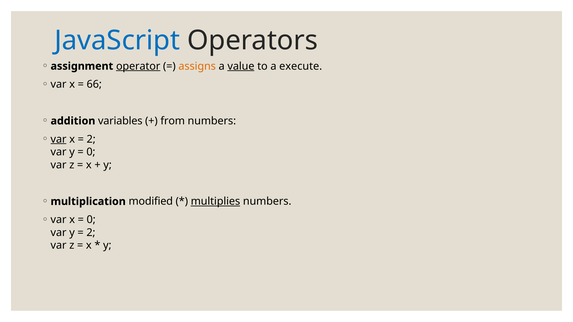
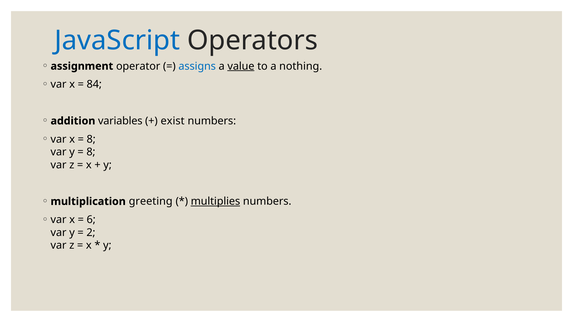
operator underline: present -> none
assigns colour: orange -> blue
execute: execute -> nothing
66: 66 -> 84
from: from -> exist
var at (59, 139) underline: present -> none
2 at (91, 139): 2 -> 8
0 at (91, 152): 0 -> 8
modified: modified -> greeting
0 at (91, 220): 0 -> 6
